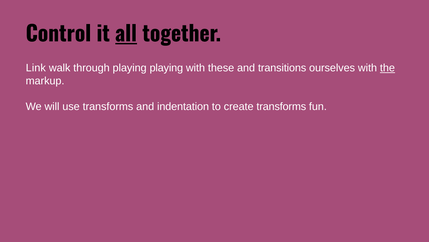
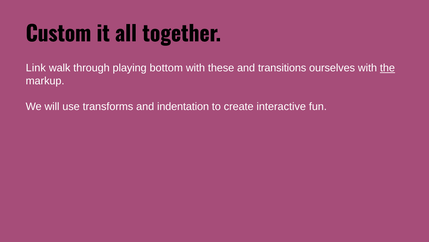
Control: Control -> Custom
all underline: present -> none
playing playing: playing -> bottom
create transforms: transforms -> interactive
